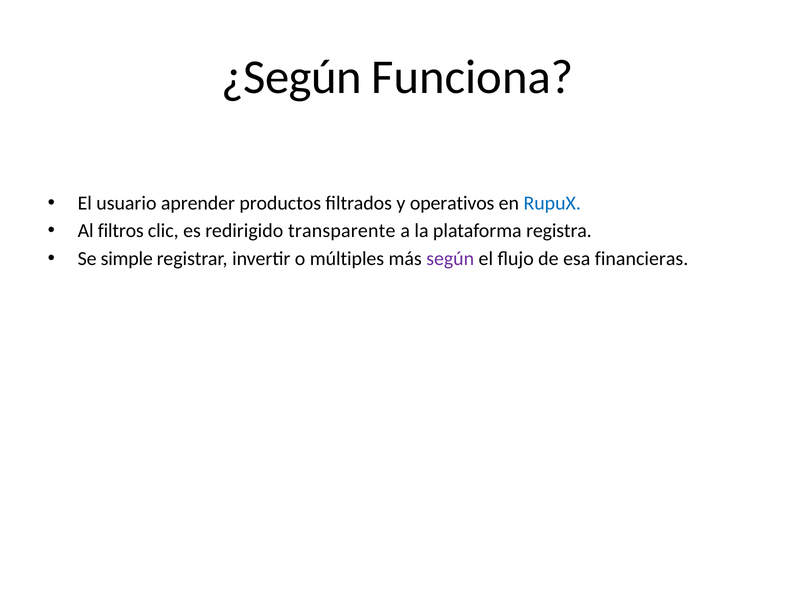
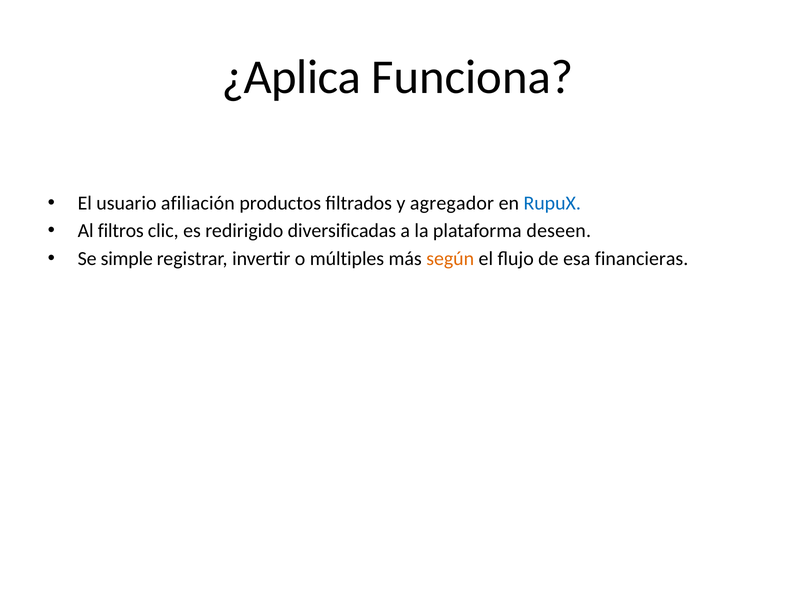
¿Según: ¿Según -> ¿Aplica
aprender: aprender -> afiliación
operativos: operativos -> agregador
transparente: transparente -> diversificadas
registra: registra -> deseen
según colour: purple -> orange
